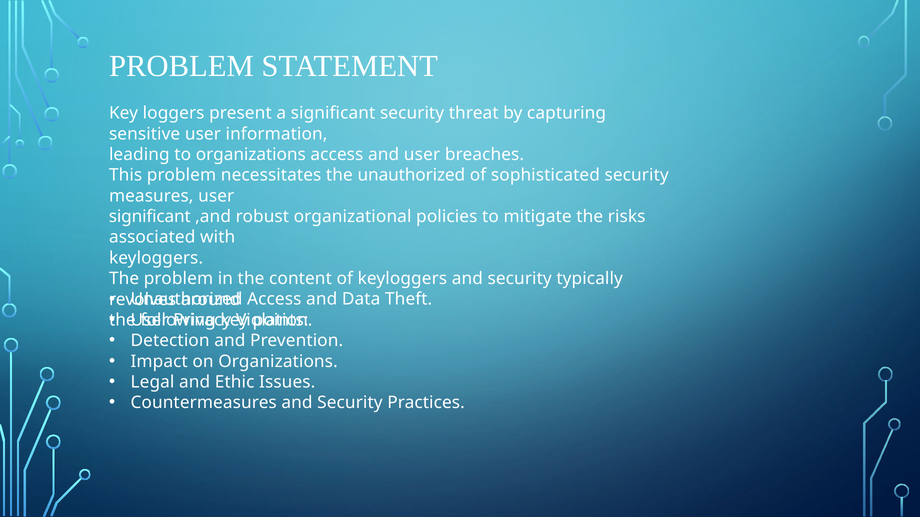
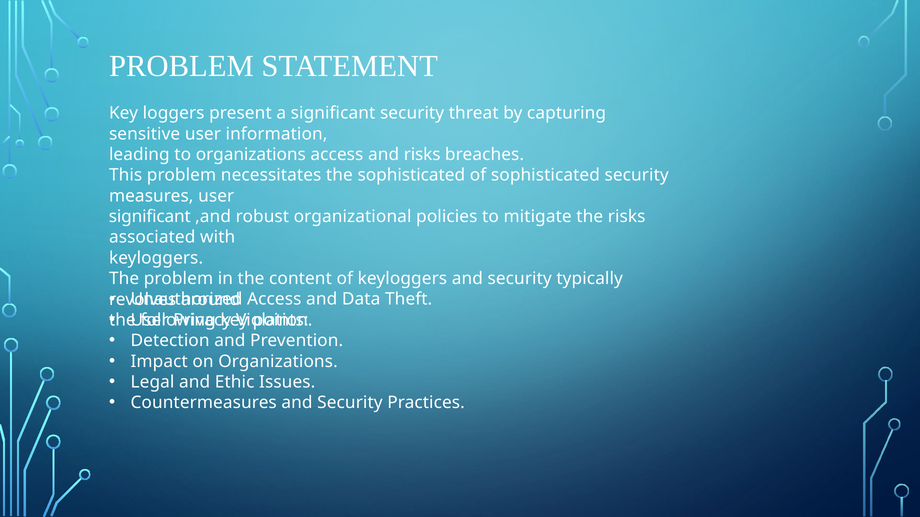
and user: user -> risks
the unauthorized: unauthorized -> sophisticated
